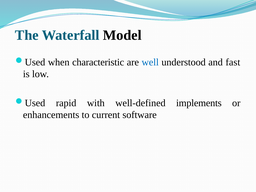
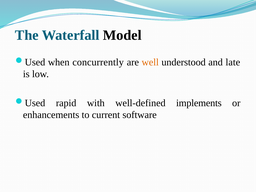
characteristic: characteristic -> concurrently
well colour: blue -> orange
fast: fast -> late
